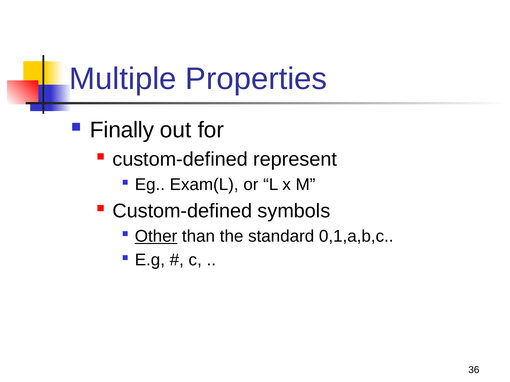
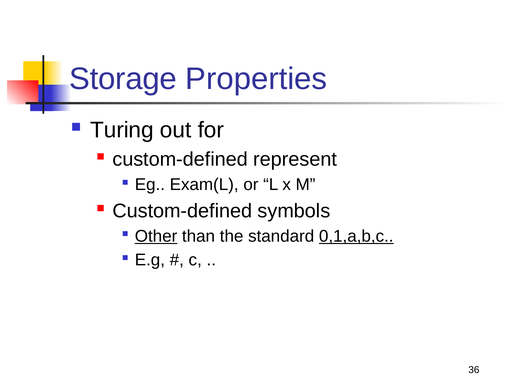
Multiple: Multiple -> Storage
Finally: Finally -> Turing
0,1,a,b,c underline: none -> present
